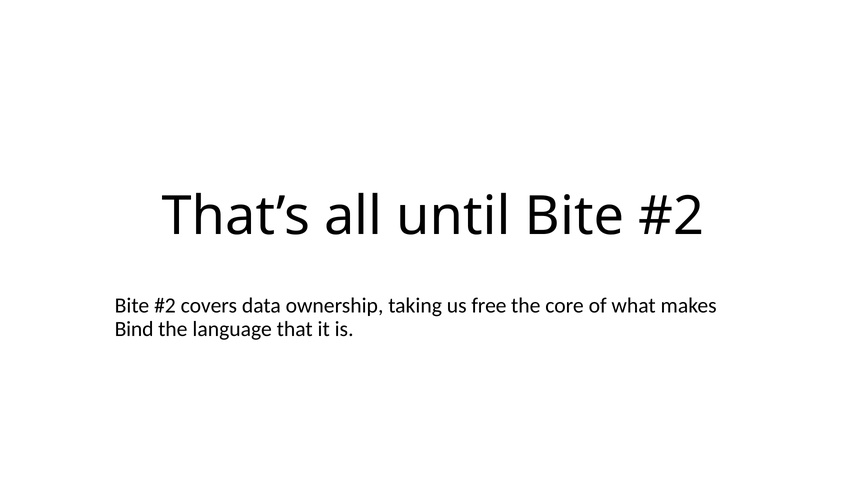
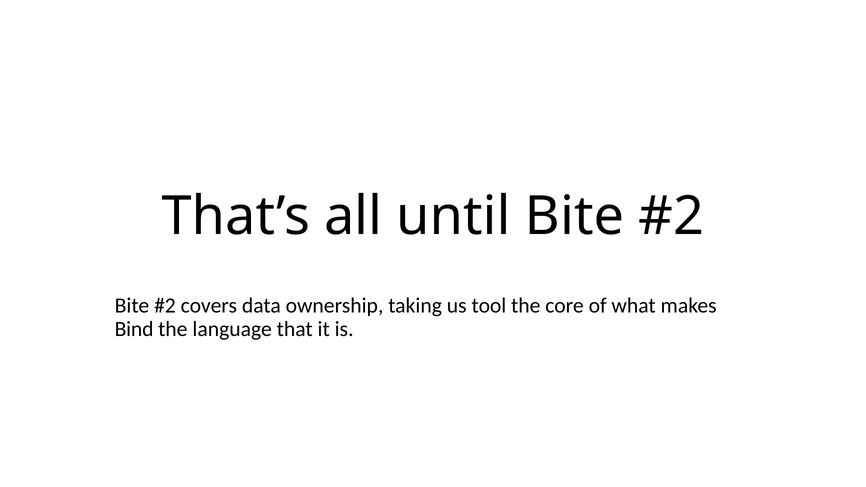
free: free -> tool
